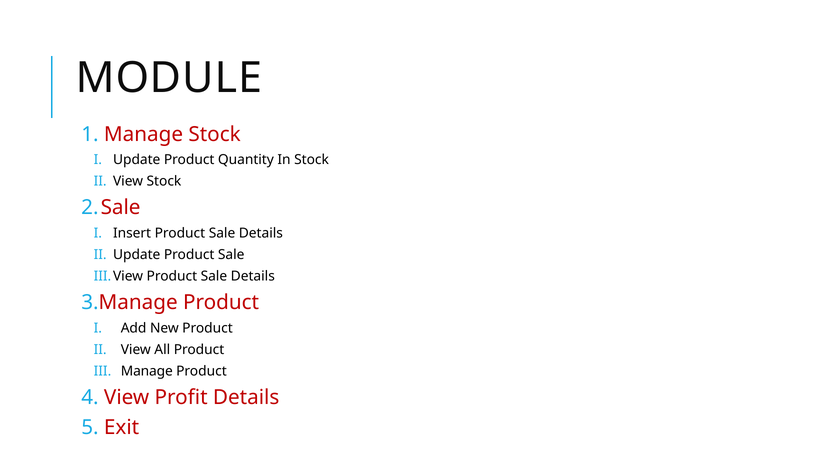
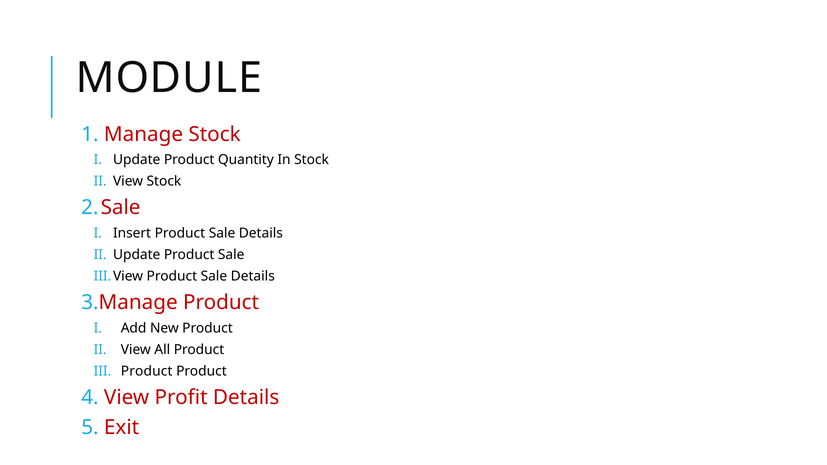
Manage at (147, 371): Manage -> Product
